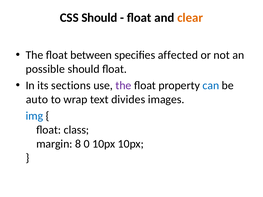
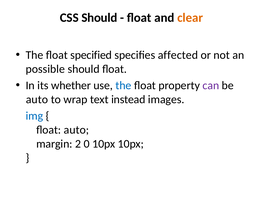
between: between -> specified
sections: sections -> whether
the at (123, 86) colour: purple -> blue
can colour: blue -> purple
divides: divides -> instead
float class: class -> auto
8: 8 -> 2
